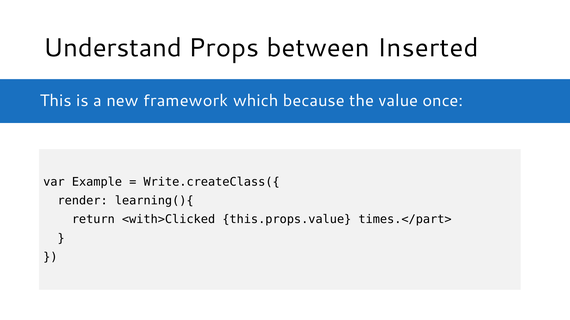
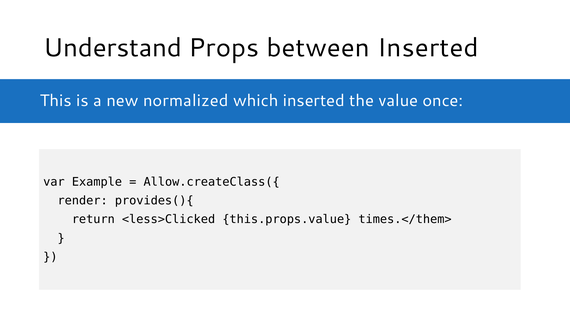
framework: framework -> normalized
which because: because -> inserted
Write.createClass({: Write.createClass({ -> Allow.createClass({
learning(){: learning(){ -> provides(){
<with>Clicked: <with>Clicked -> <less>Clicked
times.</part>: times.</part> -> times.</them>
